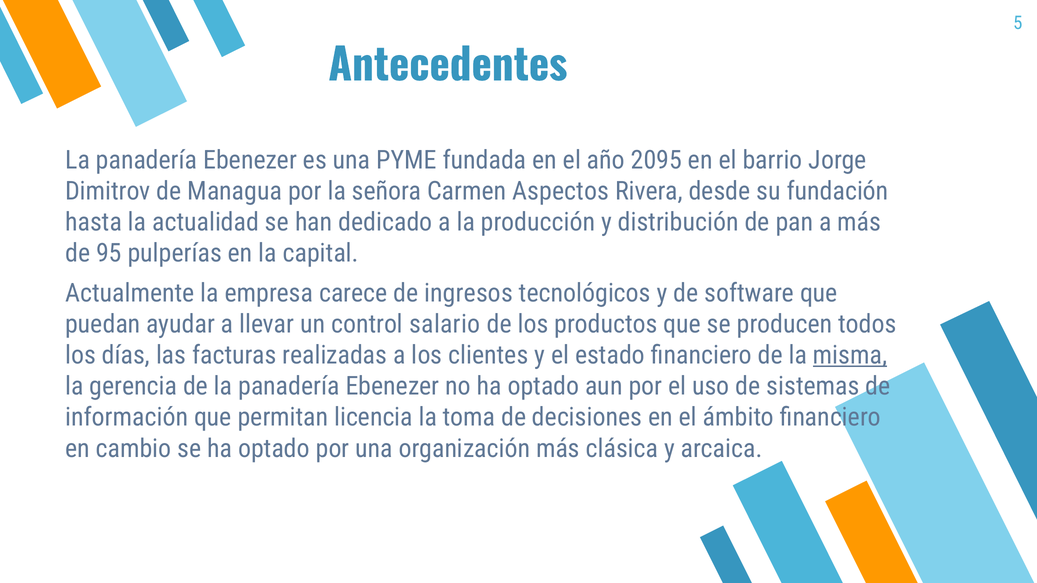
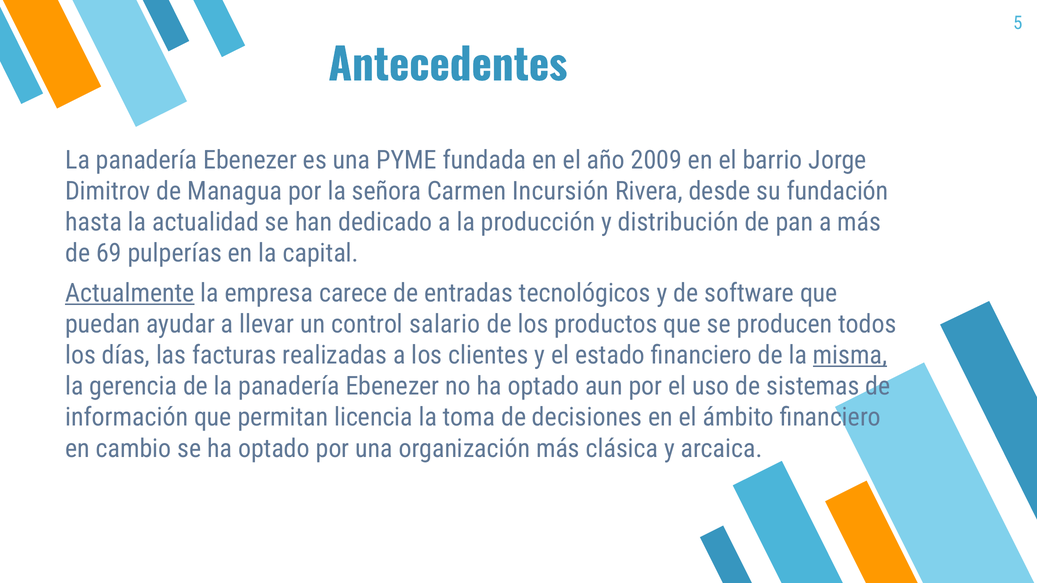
2095: 2095 -> 2009
Aspectos: Aspectos -> Incursión
95: 95 -> 69
Actualmente underline: none -> present
ingresos: ingresos -> entradas
